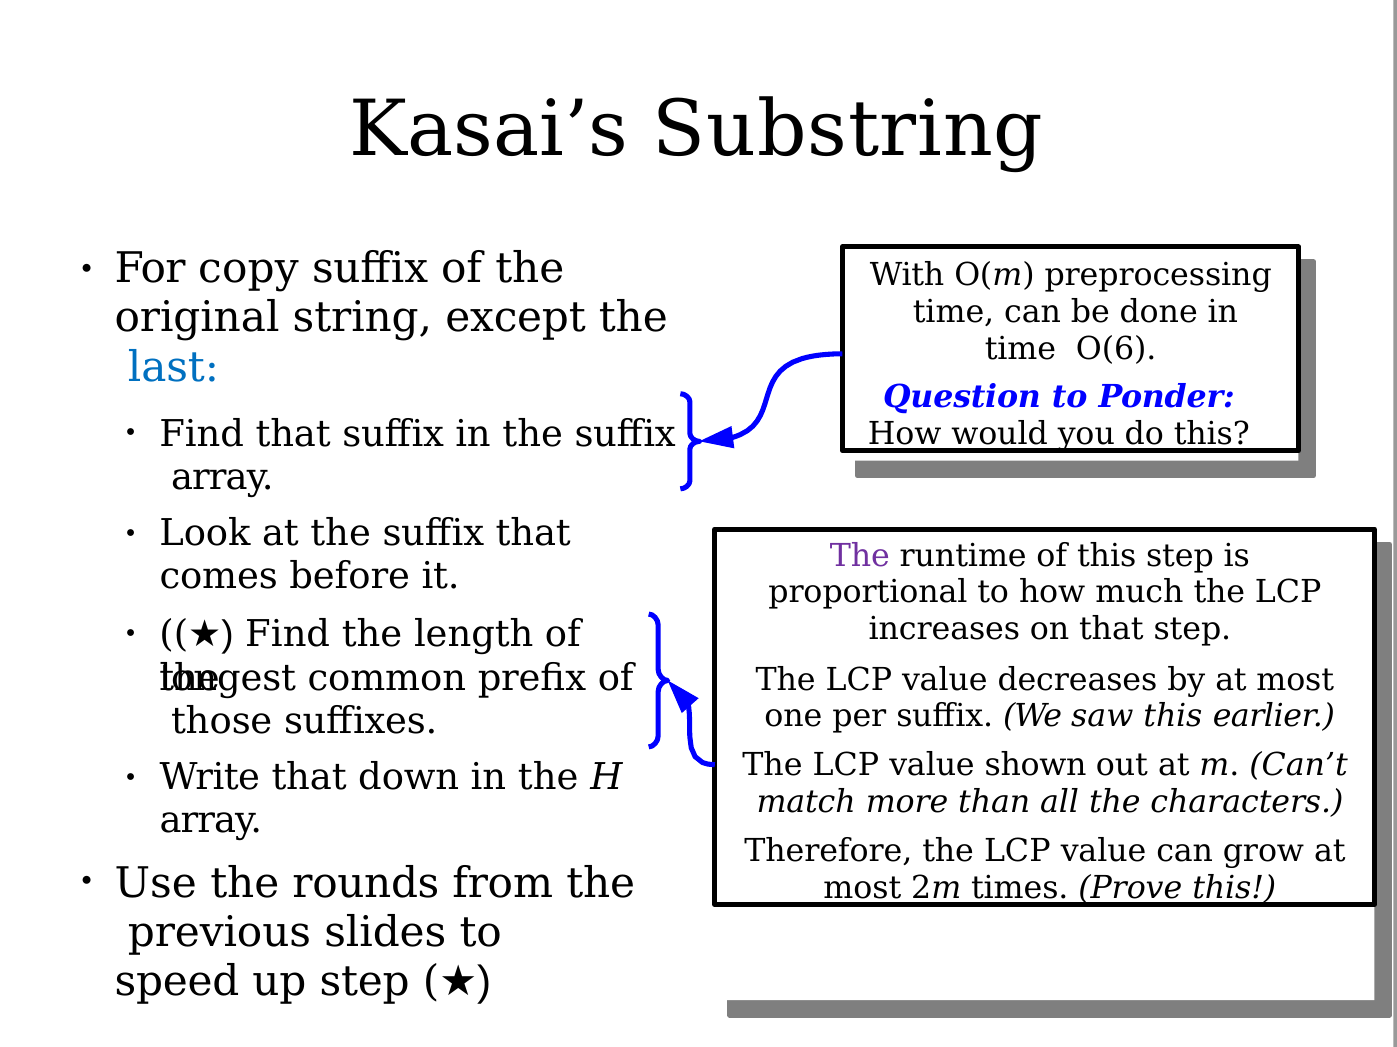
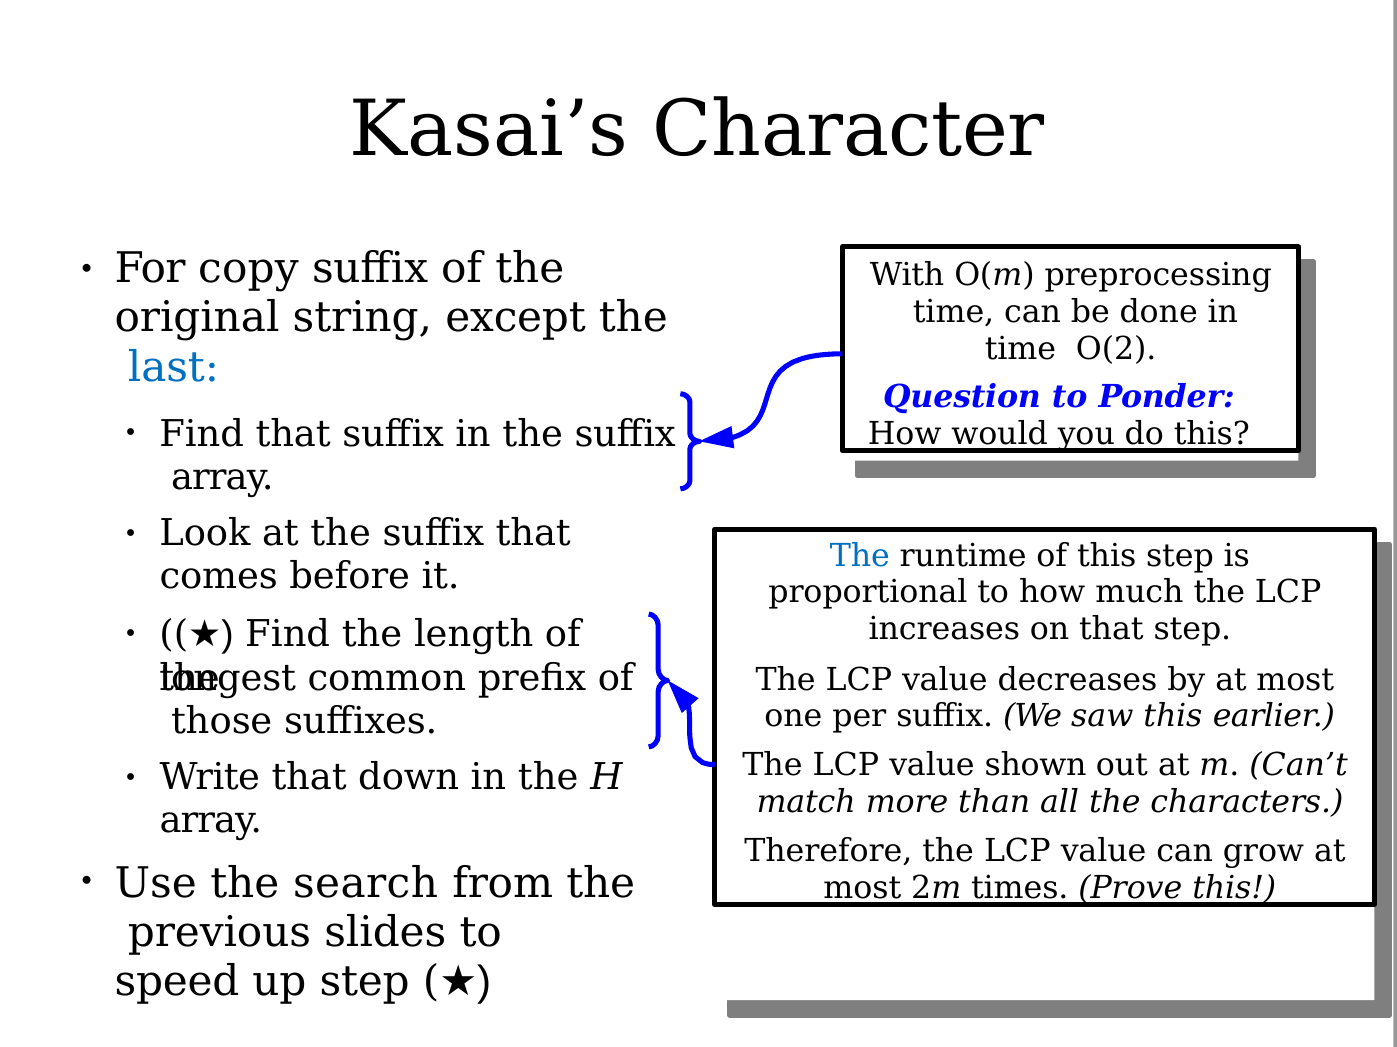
Substring: Substring -> Character
O(6: O(6 -> O(2
The at (860, 556) colour: purple -> blue
rounds: rounds -> search
